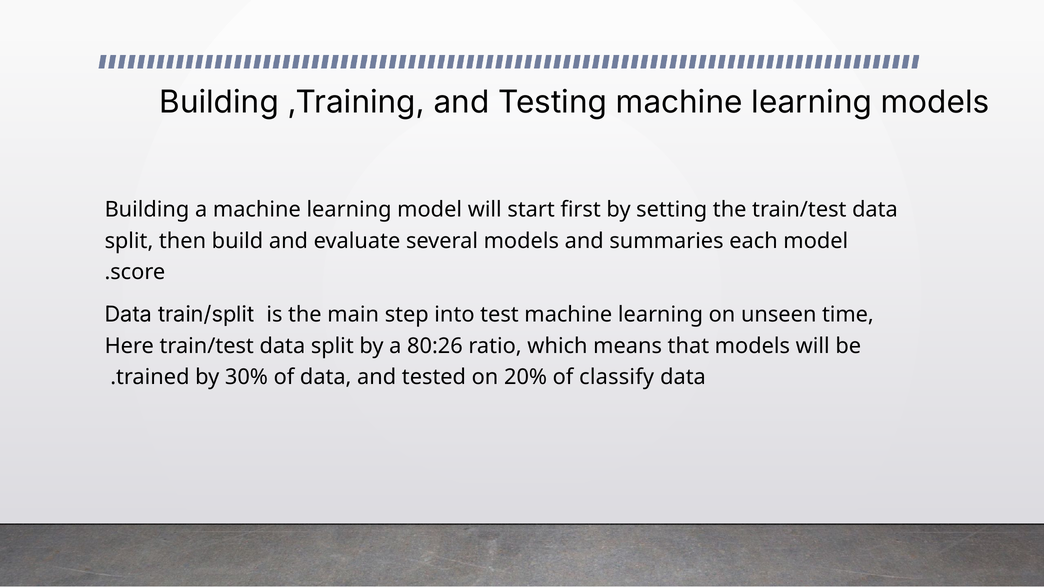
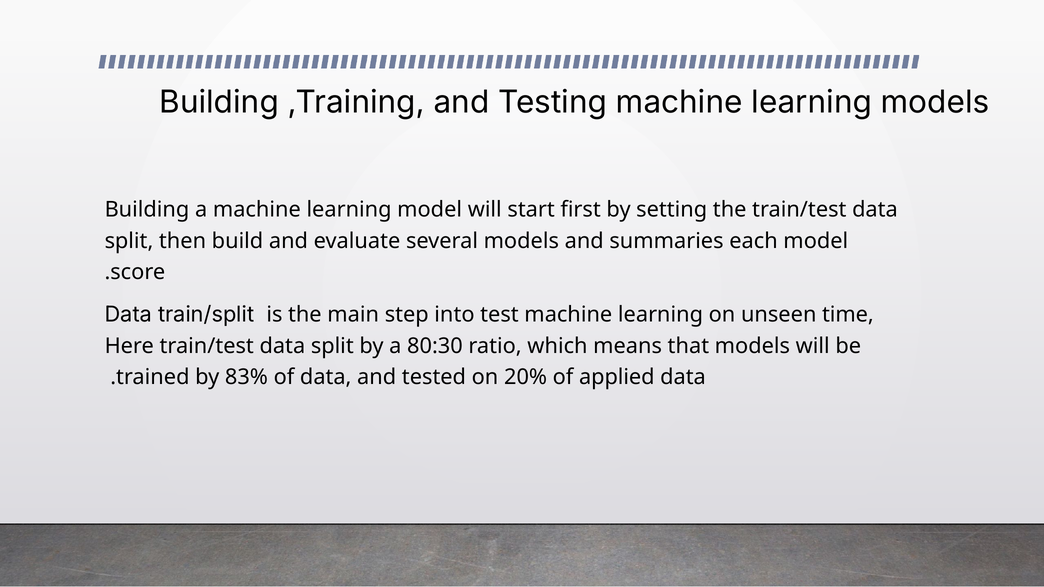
80:26: 80:26 -> 80:30
30%: 30% -> 83%
classify: classify -> applied
